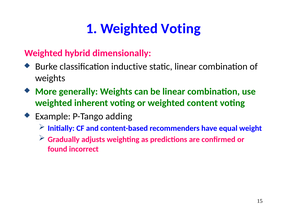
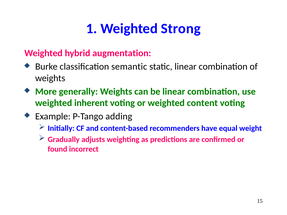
Weighted Voting: Voting -> Strong
dimensionally: dimensionally -> augmentation
inductive: inductive -> semantic
